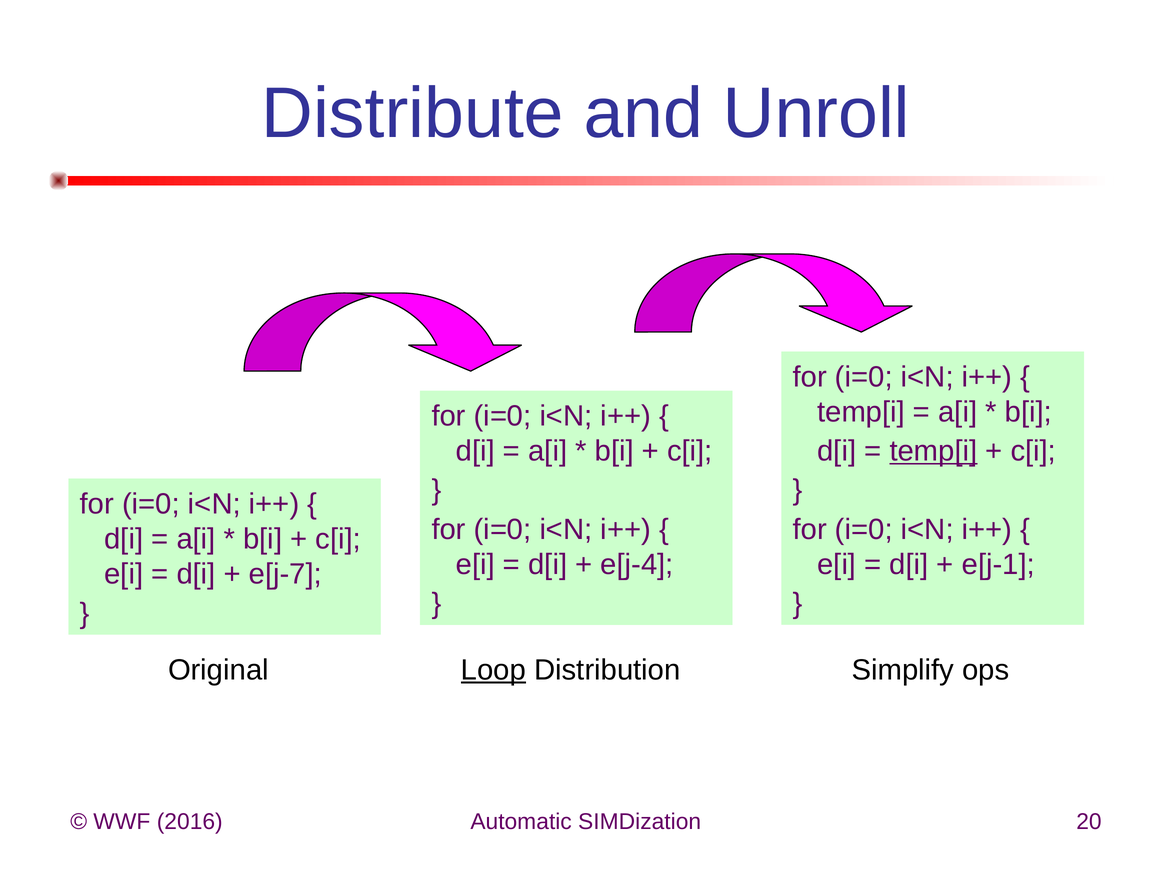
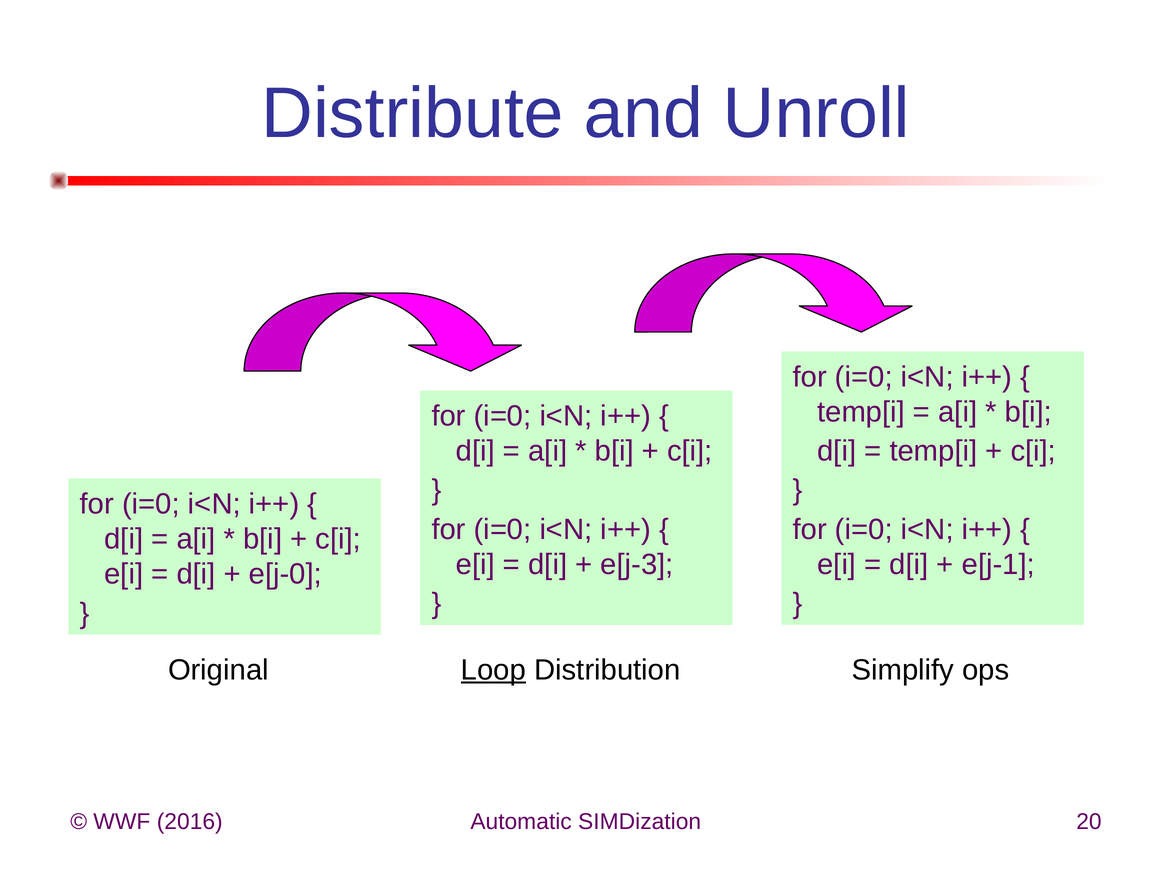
temp[i at (933, 451) underline: present -> none
e[j-4: e[j-4 -> e[j-3
e[j-7: e[j-7 -> e[j-0
